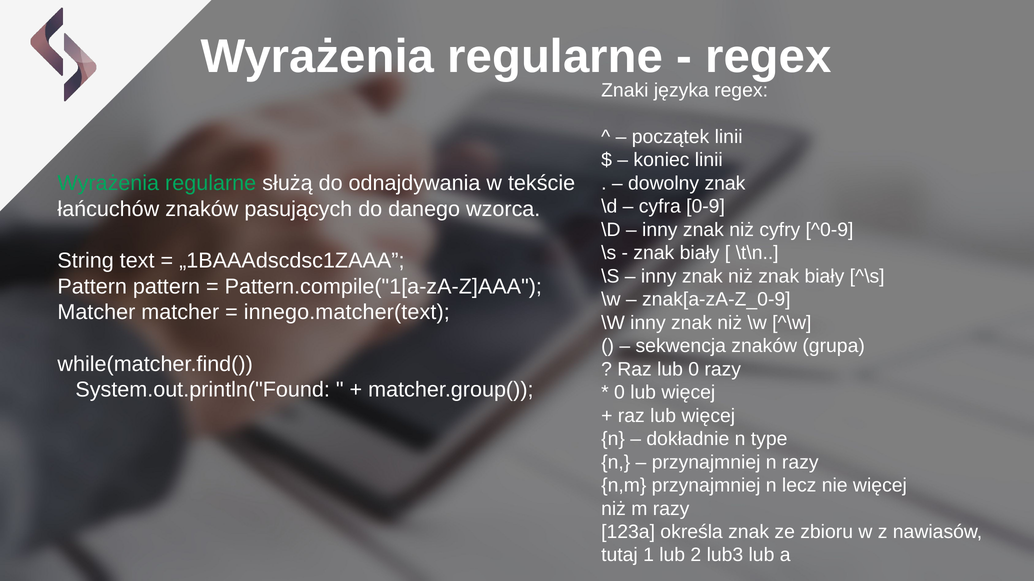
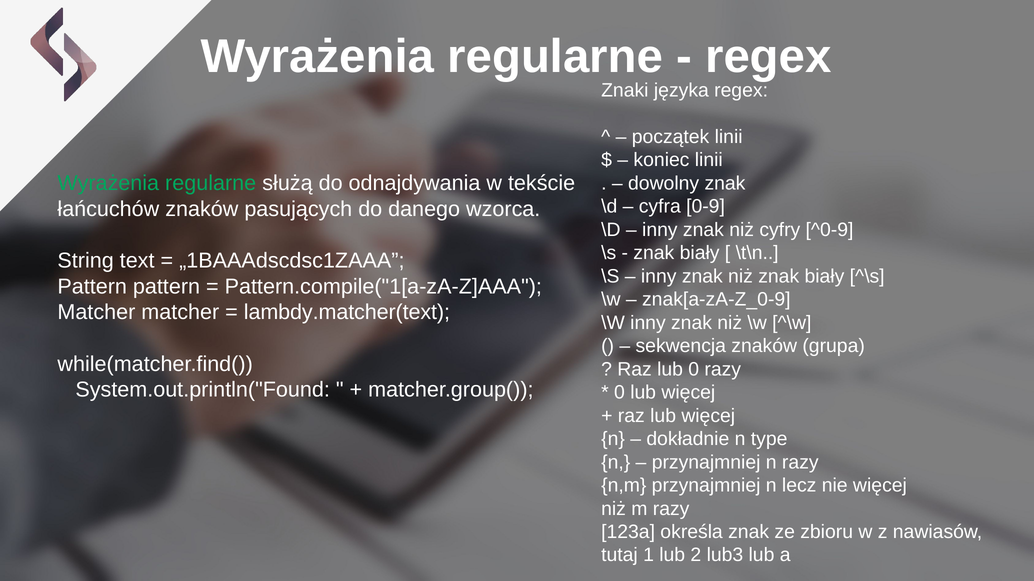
innego.matcher(text: innego.matcher(text -> lambdy.matcher(text
